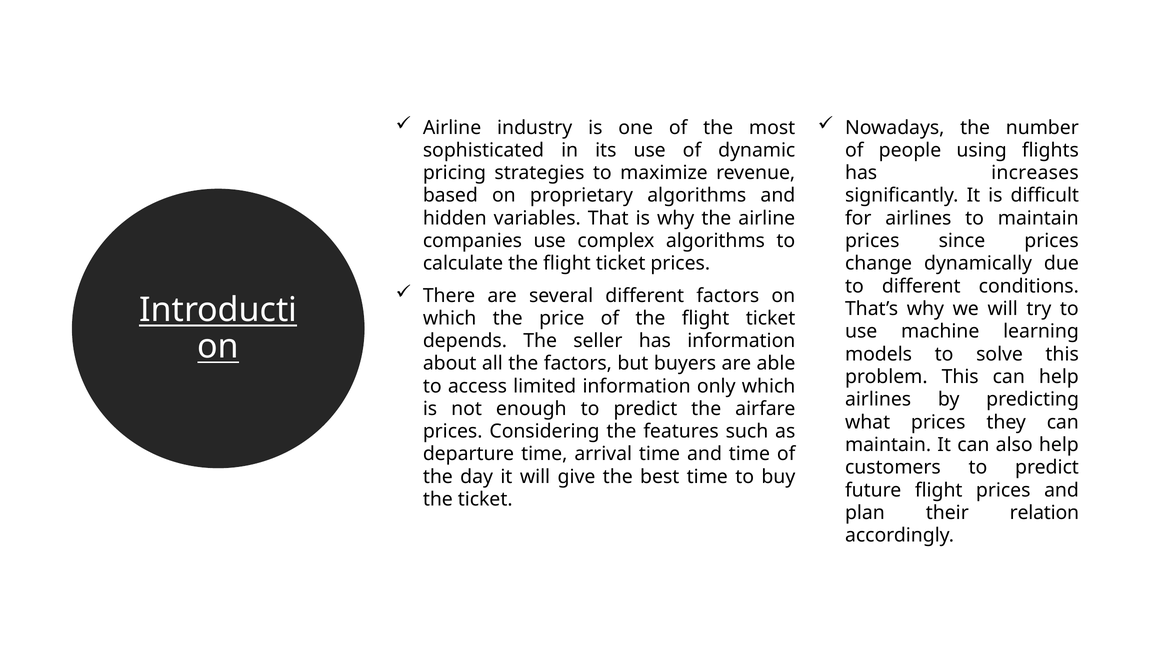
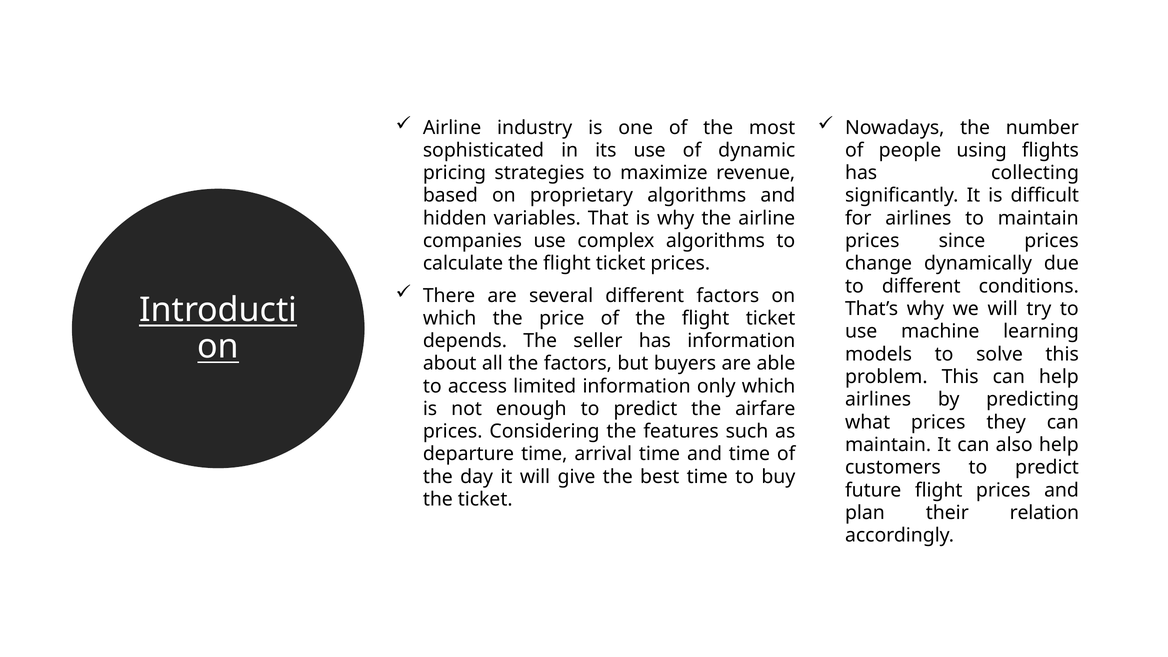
increases: increases -> collecting
